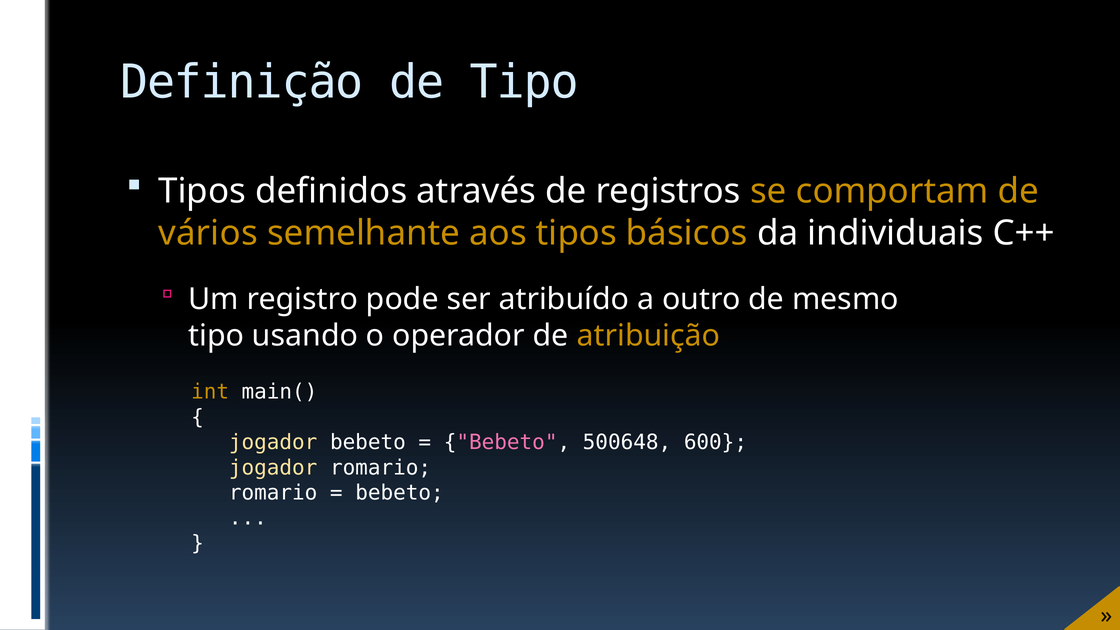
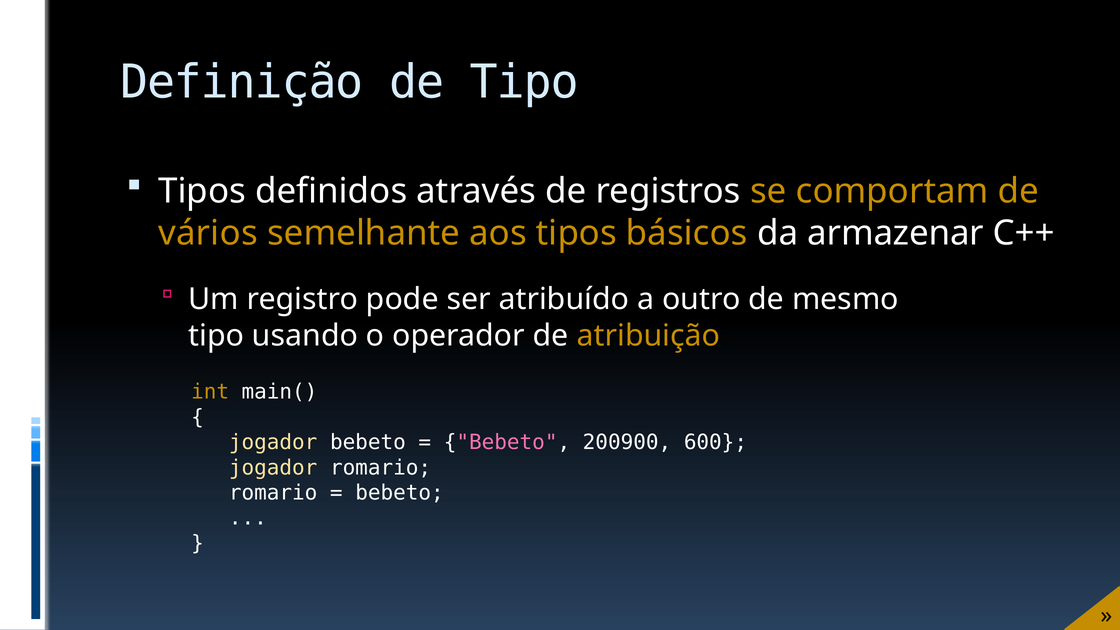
individuais: individuais -> armazenar
500648: 500648 -> 200900
